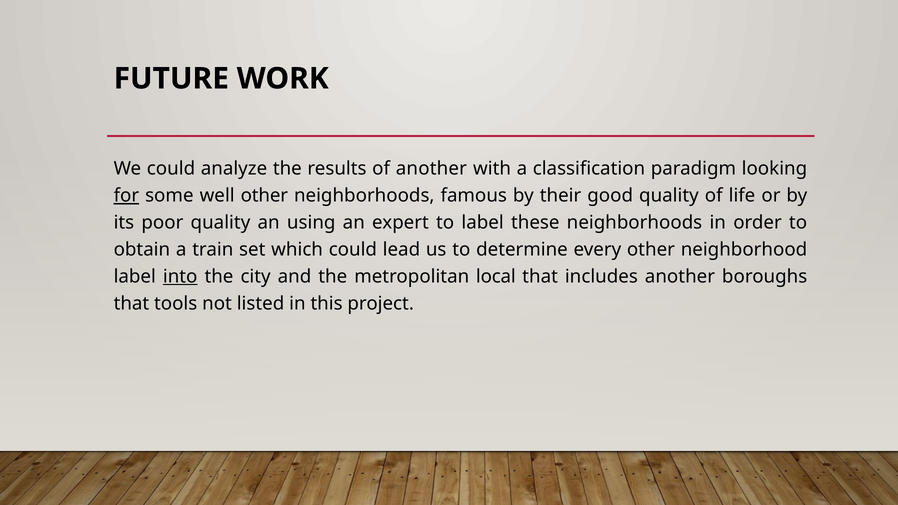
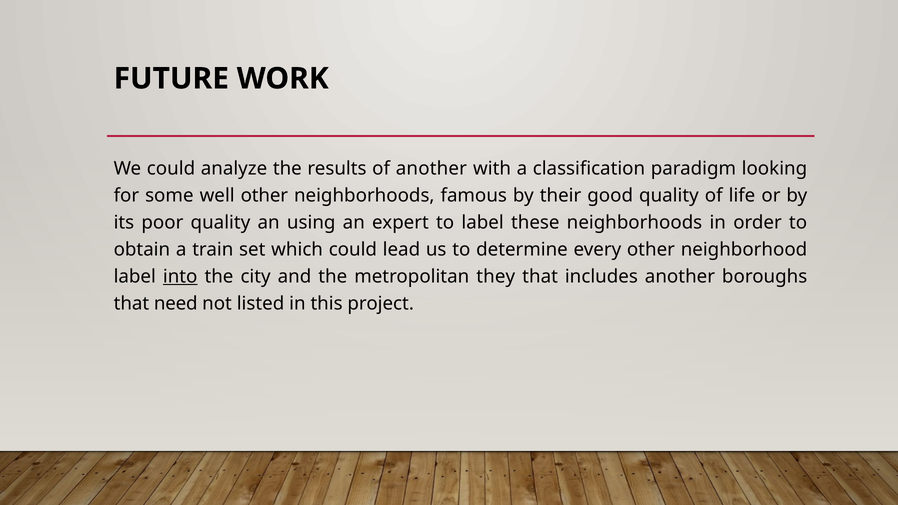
for underline: present -> none
local: local -> they
tools: tools -> need
